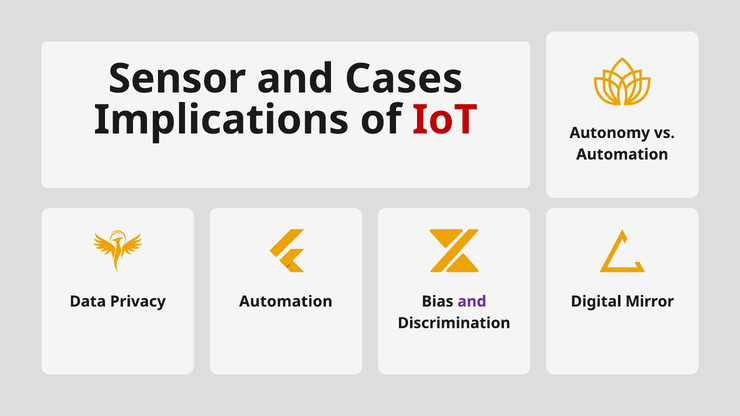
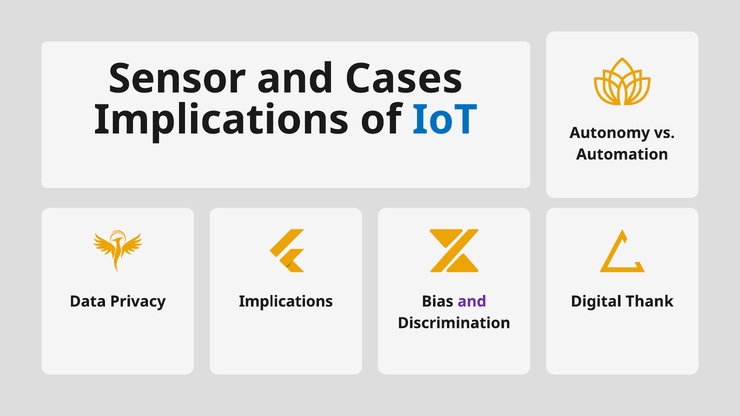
IoT colour: red -> blue
Privacy Automation: Automation -> Implications
Mirror: Mirror -> Thank
